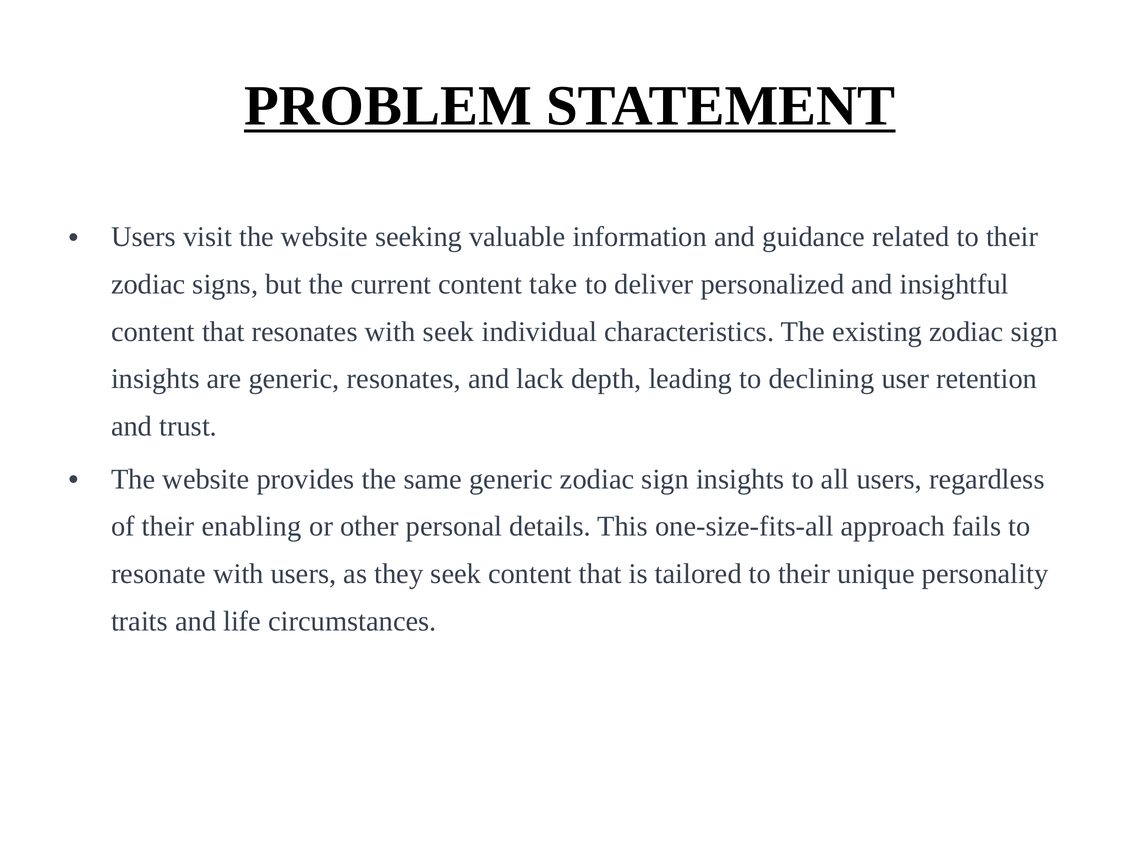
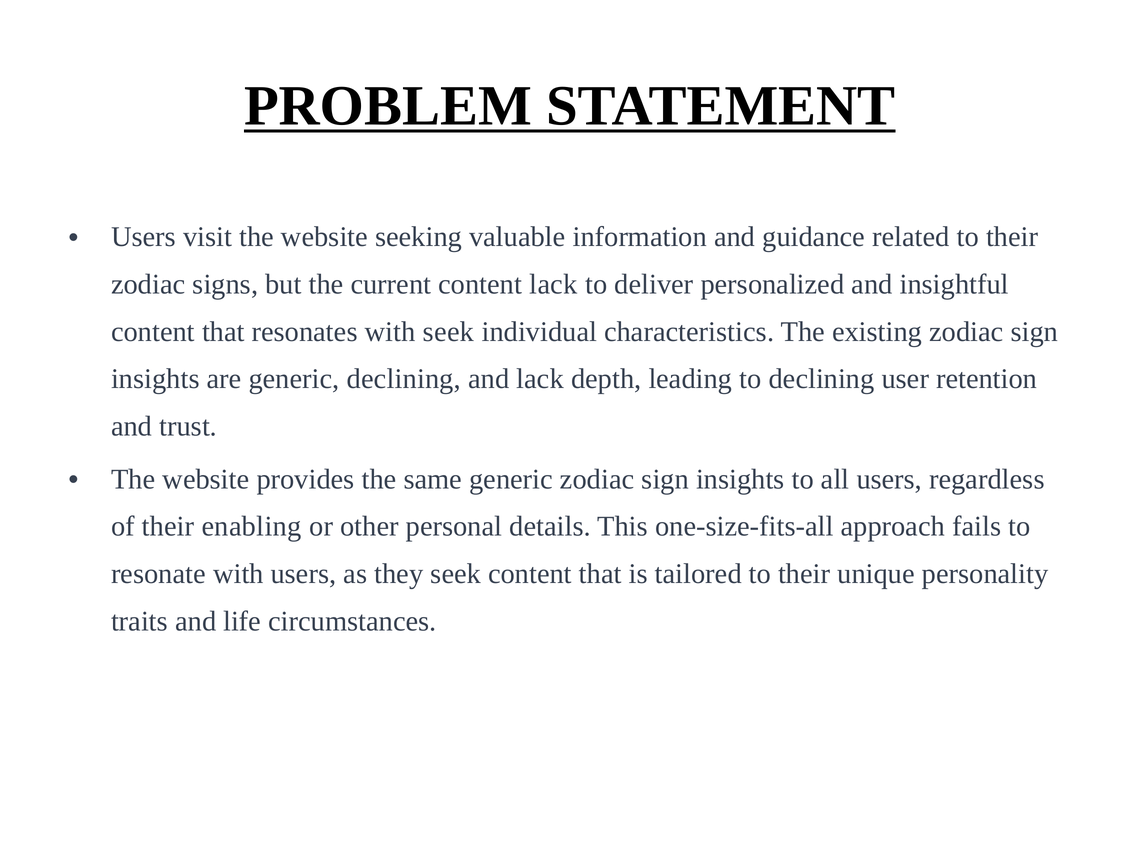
content take: take -> lack
generic resonates: resonates -> declining
